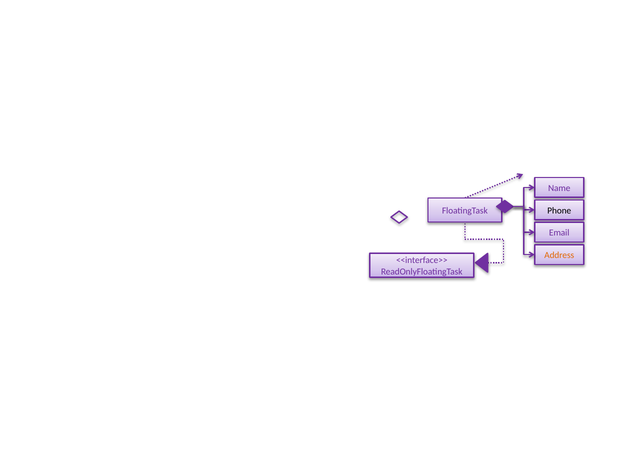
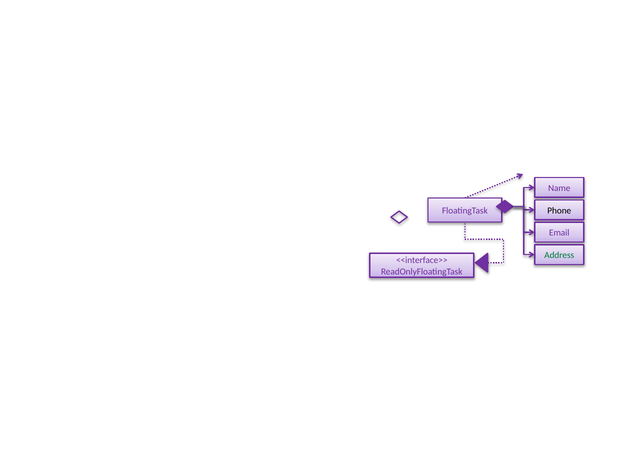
Address colour: orange -> green
